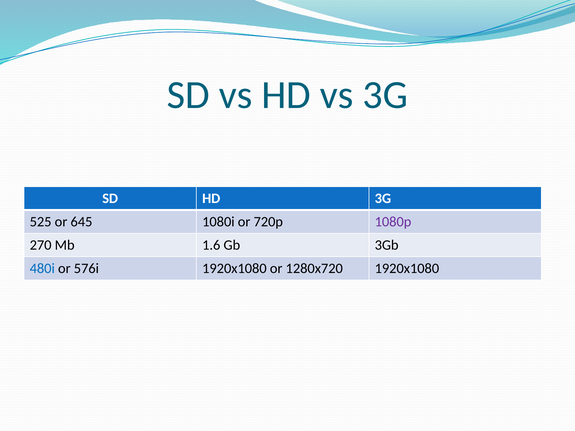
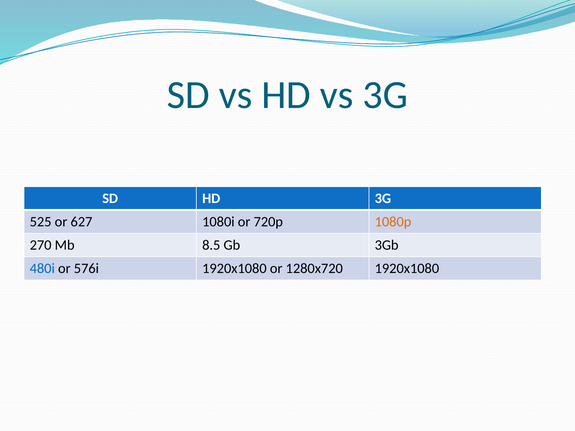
645: 645 -> 627
1080p colour: purple -> orange
1.6: 1.6 -> 8.5
